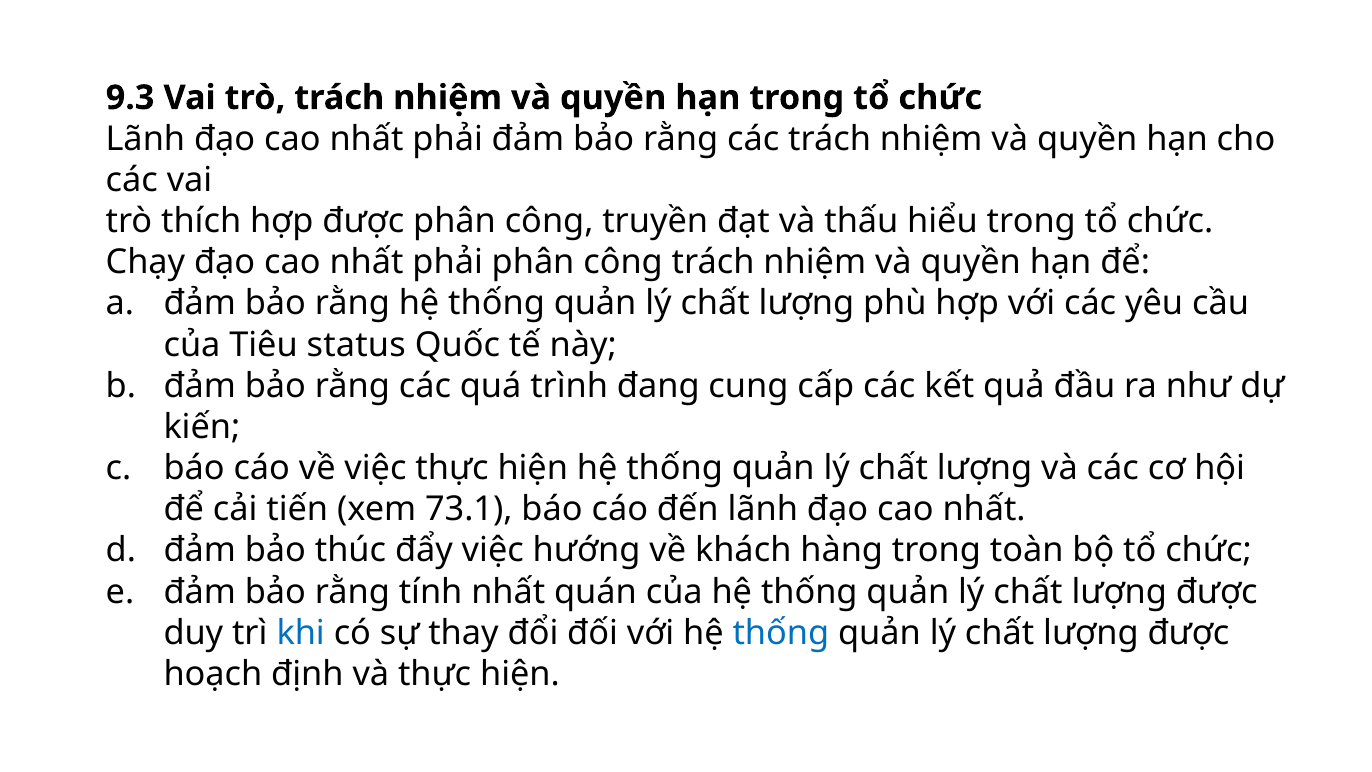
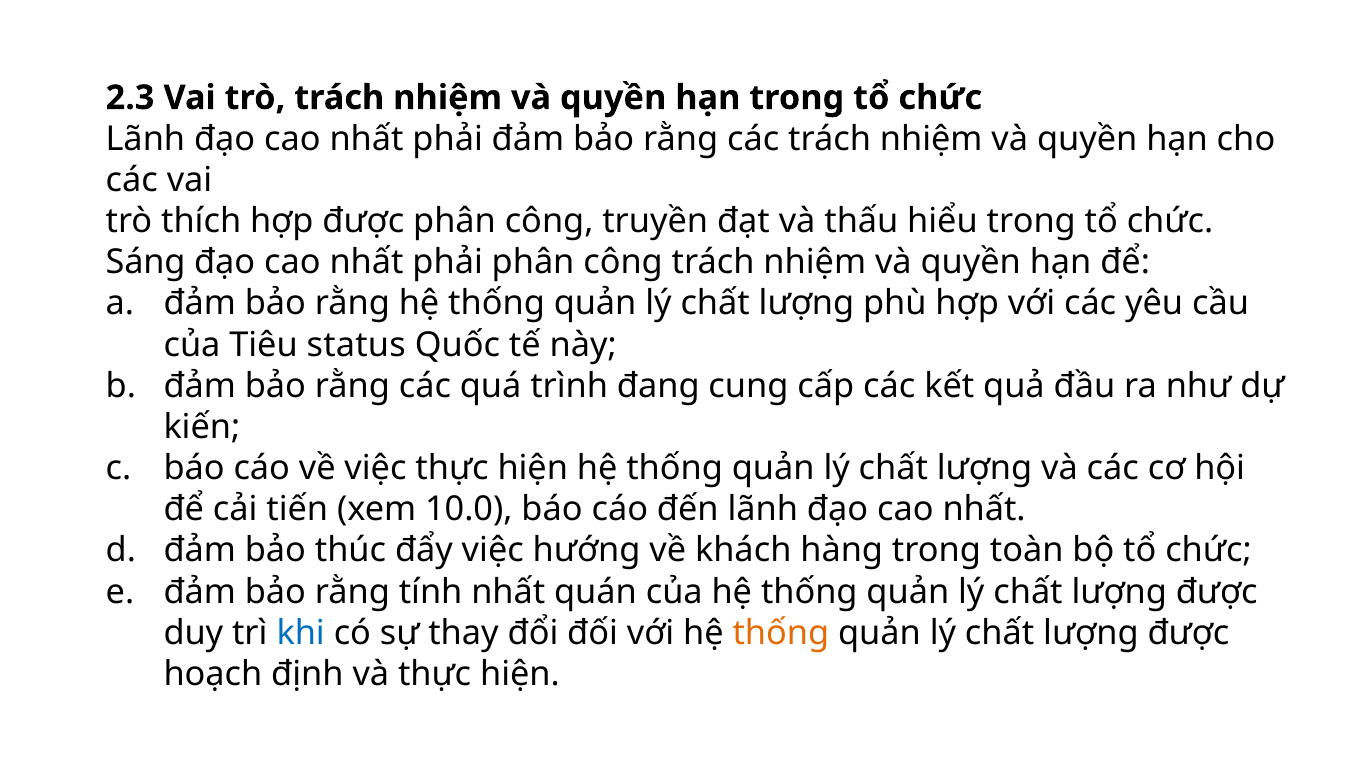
9.3: 9.3 -> 2.3
Chạy: Chạy -> Sáng
73.1: 73.1 -> 10.0
thống at (781, 633) colour: blue -> orange
